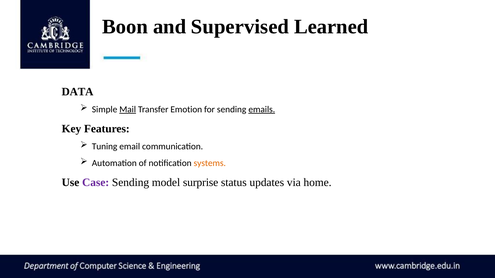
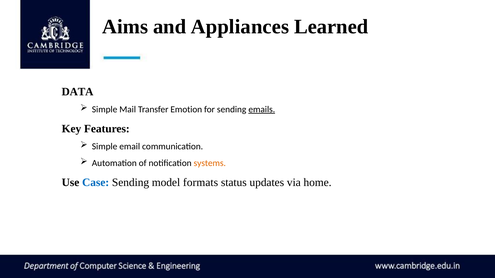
Boon: Boon -> Aims
Supervised: Supervised -> Appliances
Mail underline: present -> none
Tuning at (105, 147): Tuning -> Simple
Case colour: purple -> blue
surprise: surprise -> formats
